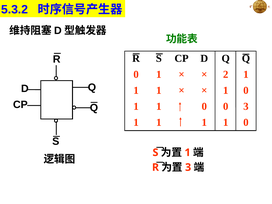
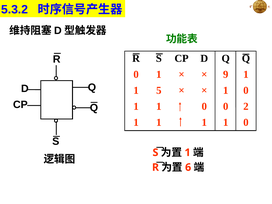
2: 2 -> 9
1 at (159, 90): 1 -> 5
0 3: 3 -> 2
3 at (188, 167): 3 -> 6
